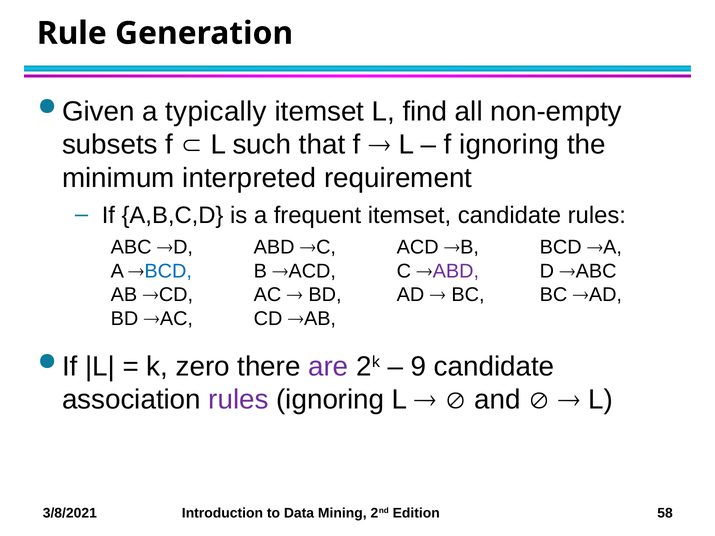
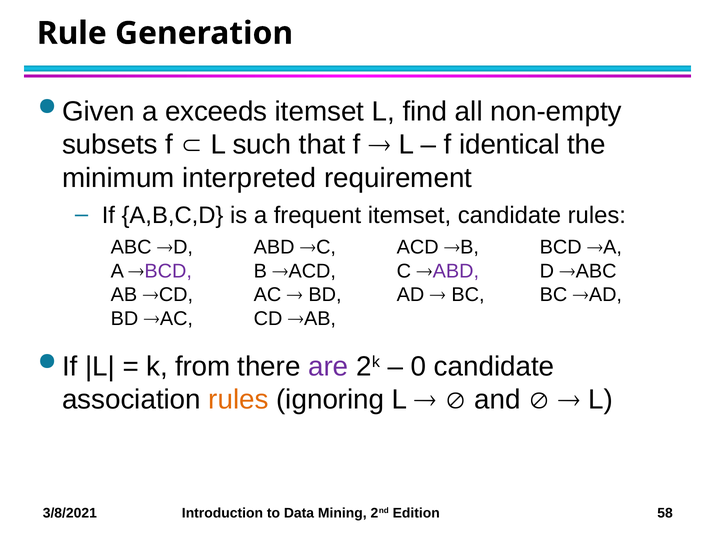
typically: typically -> exceeds
f ignoring: ignoring -> identical
BCD at (168, 271) colour: blue -> purple
zero: zero -> from
9: 9 -> 0
rules at (239, 400) colour: purple -> orange
